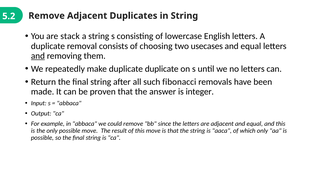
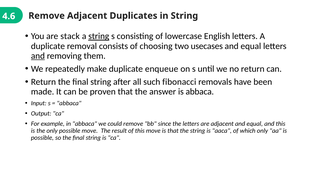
5.2: 5.2 -> 4.6
string at (99, 36) underline: none -> present
duplicate duplicate: duplicate -> enqueue
no letters: letters -> return
is integer: integer -> abbaca
